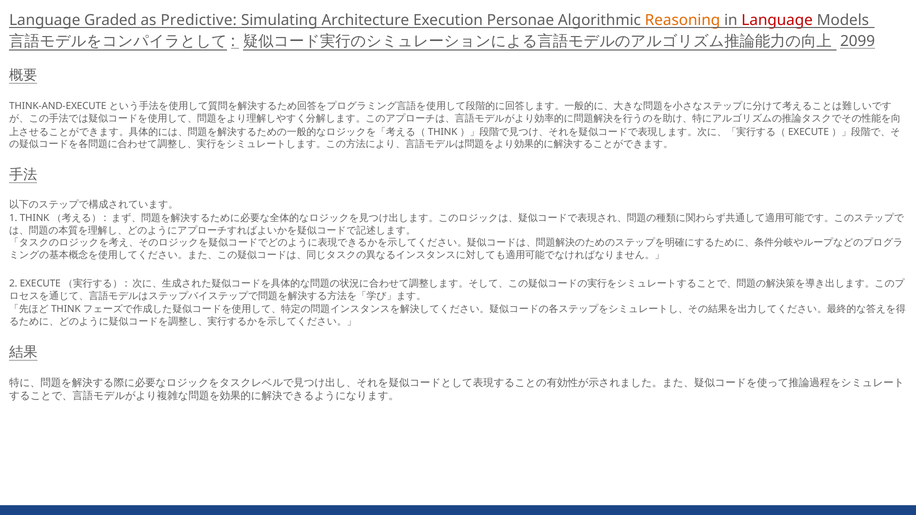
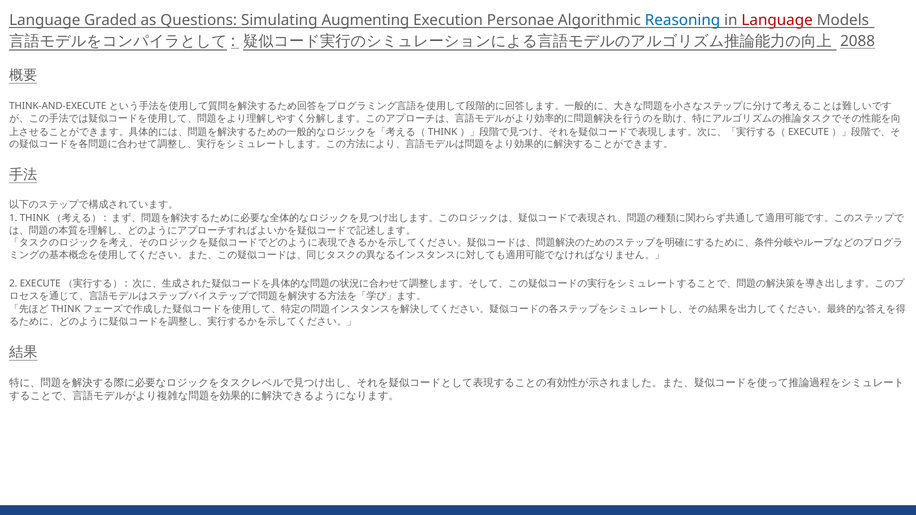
Predictive: Predictive -> Questions
Architecture: Architecture -> Augmenting
Reasoning colour: orange -> blue
2099: 2099 -> 2088
